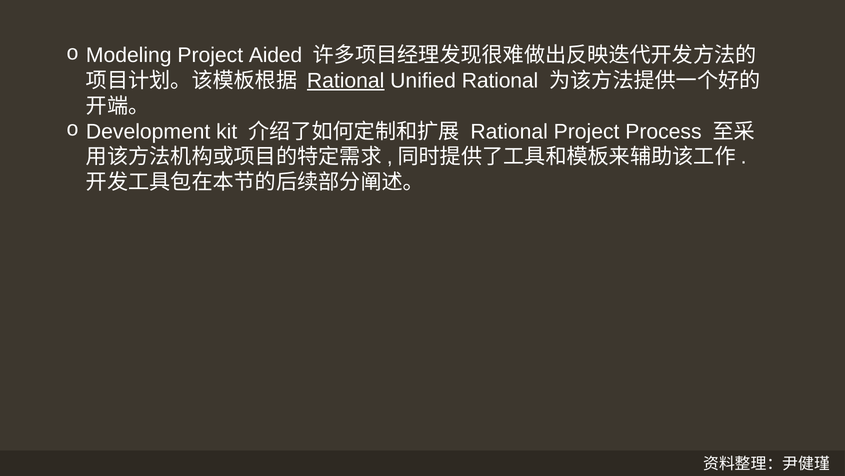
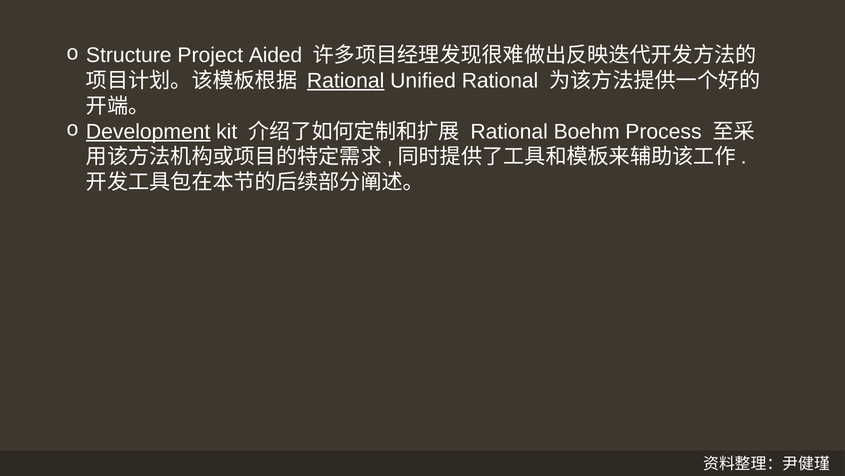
Modeling: Modeling -> Structure
Development underline: none -> present
Rational Project: Project -> Boehm
